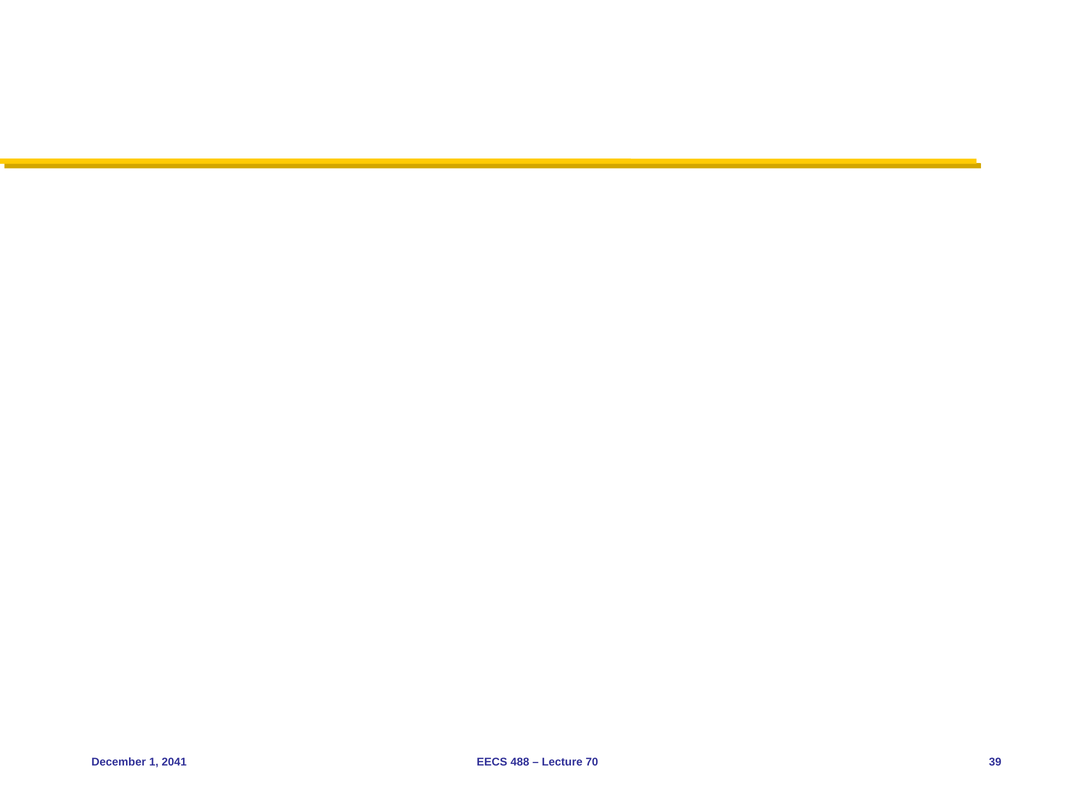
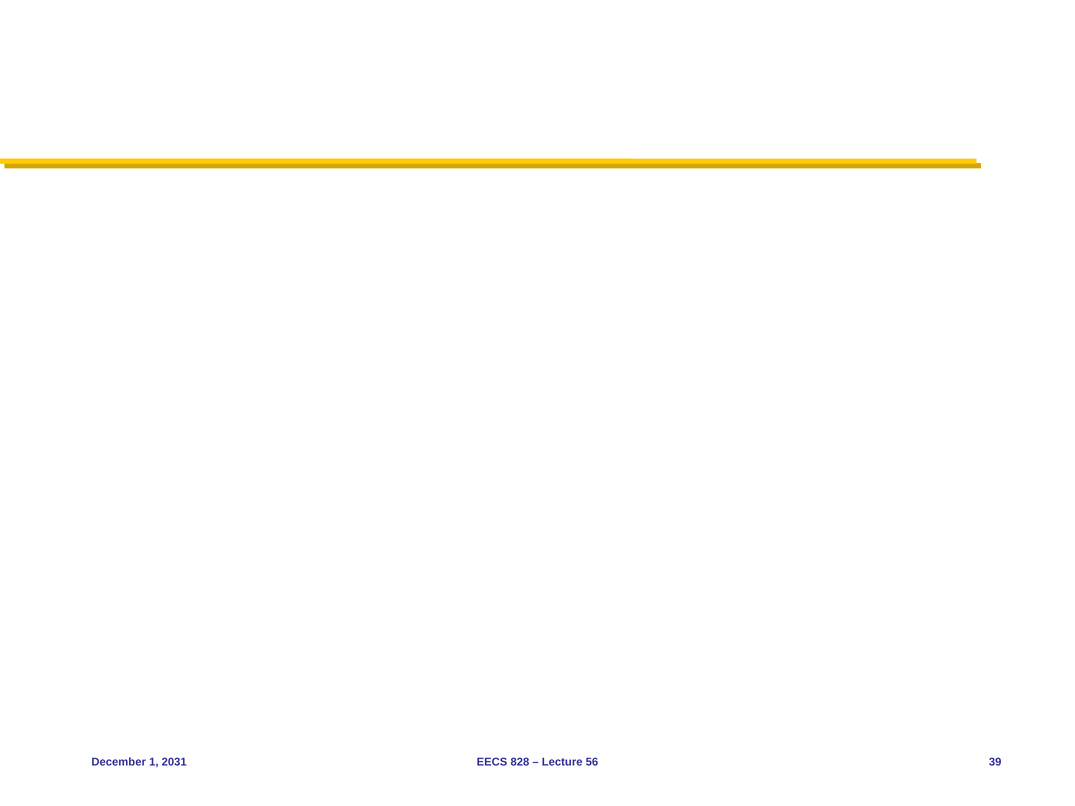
2041: 2041 -> 2031
488: 488 -> 828
70: 70 -> 56
